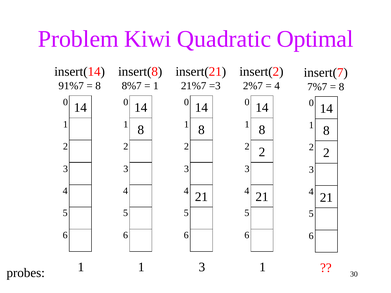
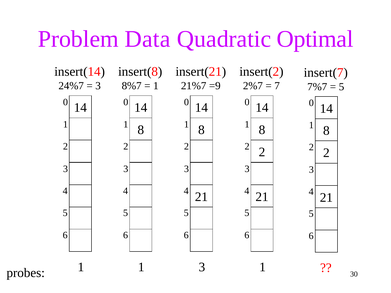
Kiwi: Kiwi -> Data
91%7: 91%7 -> 24%7
8 at (98, 86): 8 -> 3
=3: =3 -> =9
4 at (277, 86): 4 -> 7
8 at (341, 87): 8 -> 5
